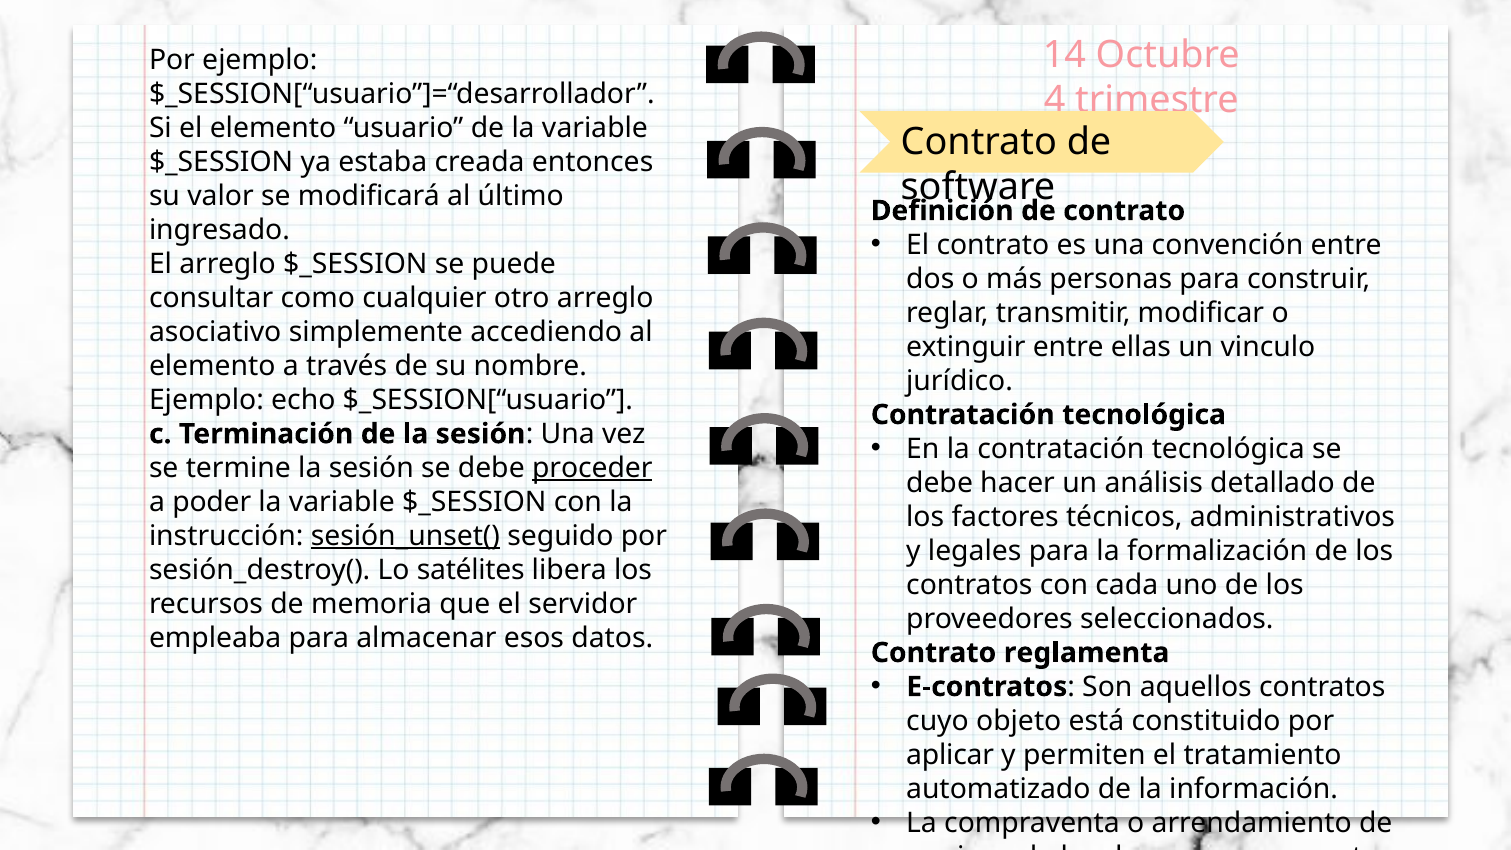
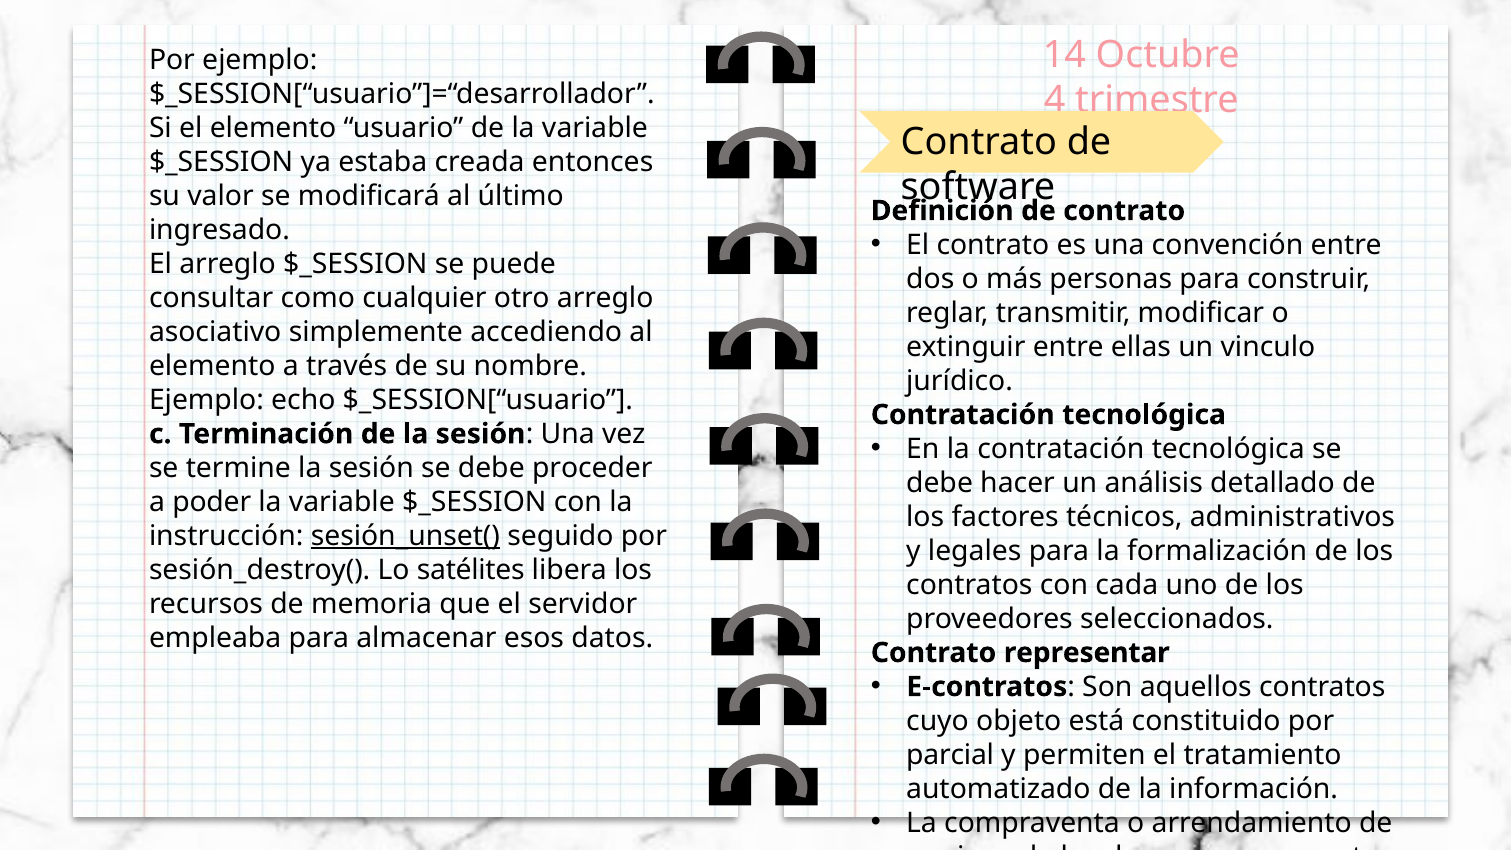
proceder underline: present -> none
reglamenta: reglamenta -> representar
aplicar: aplicar -> parcial
